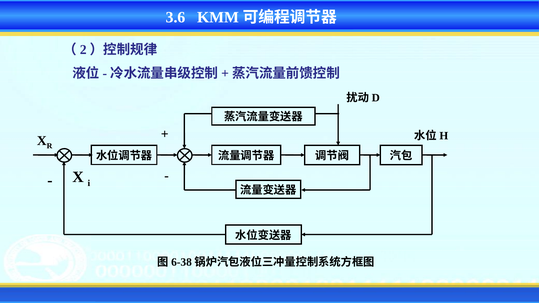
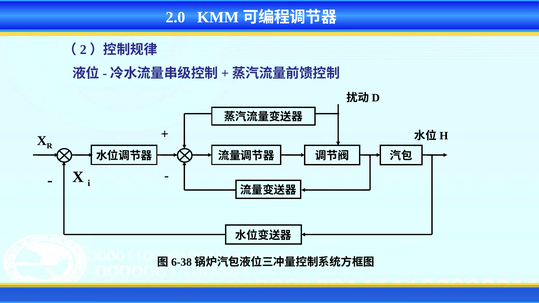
3.6: 3.6 -> 2.0
